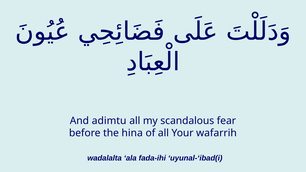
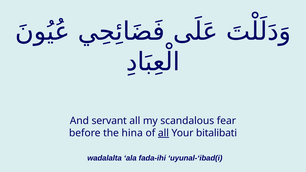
adimtu: adimtu -> servant
all at (163, 133) underline: none -> present
wafarrih: wafarrih -> bitalibati
